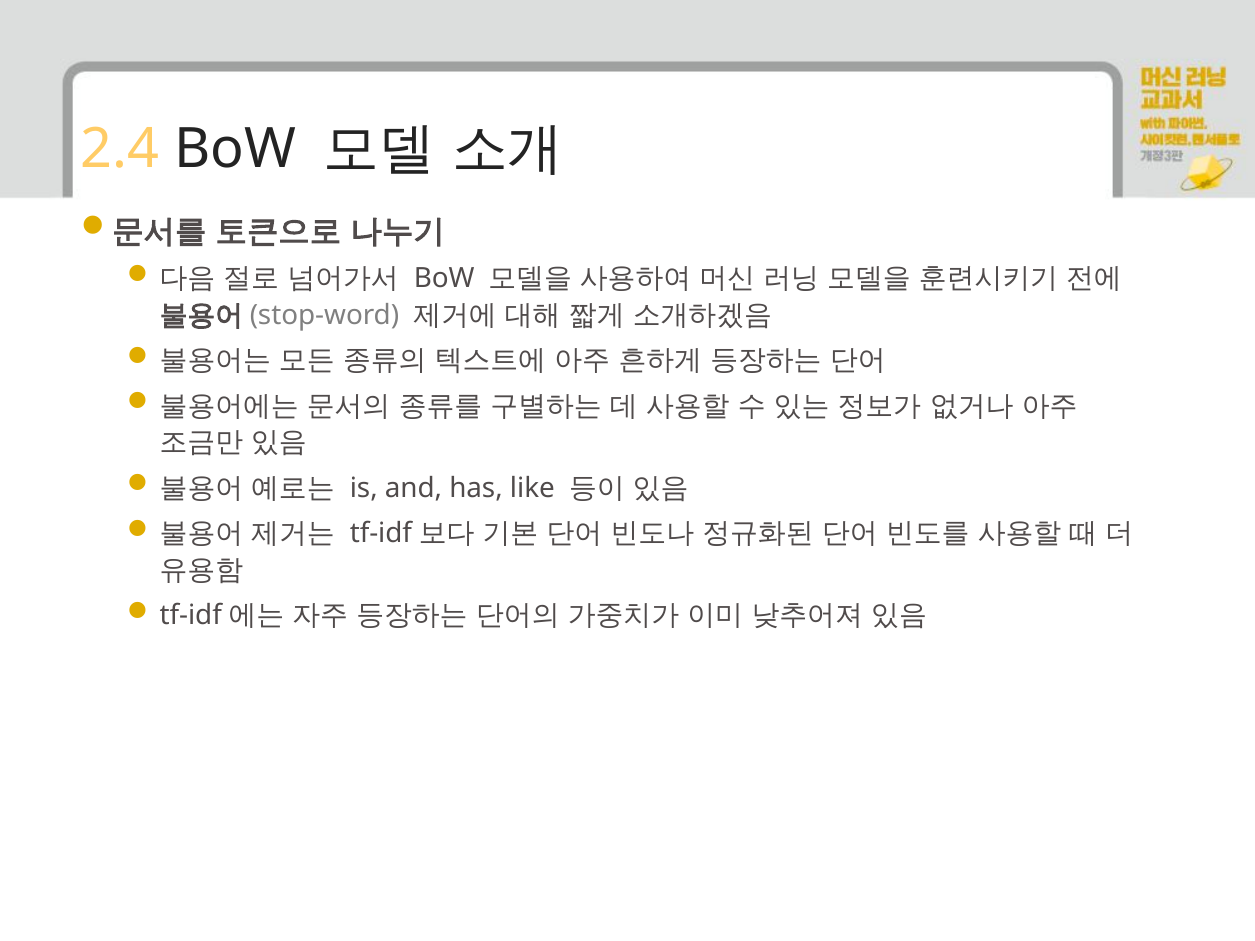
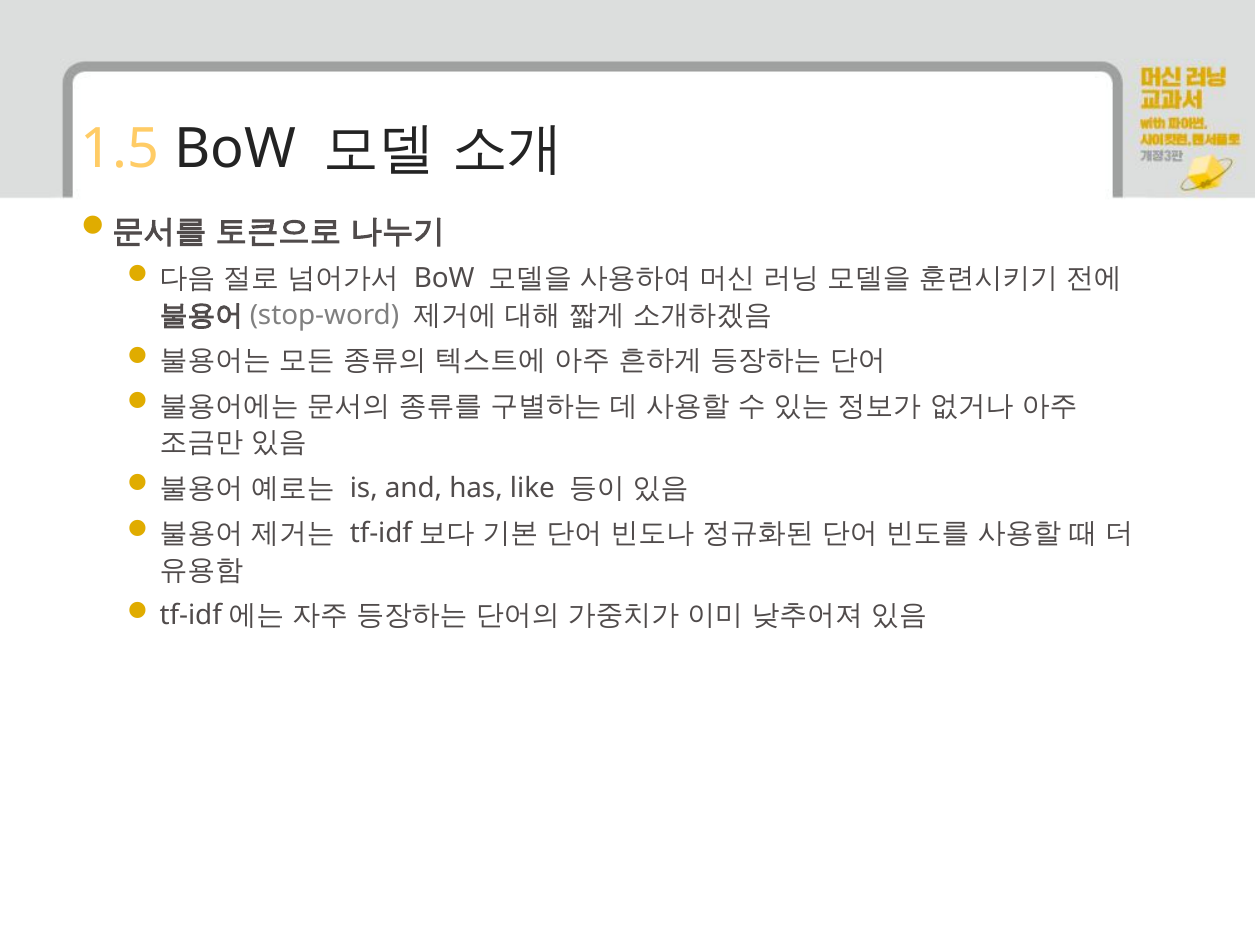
2.4: 2.4 -> 1.5
